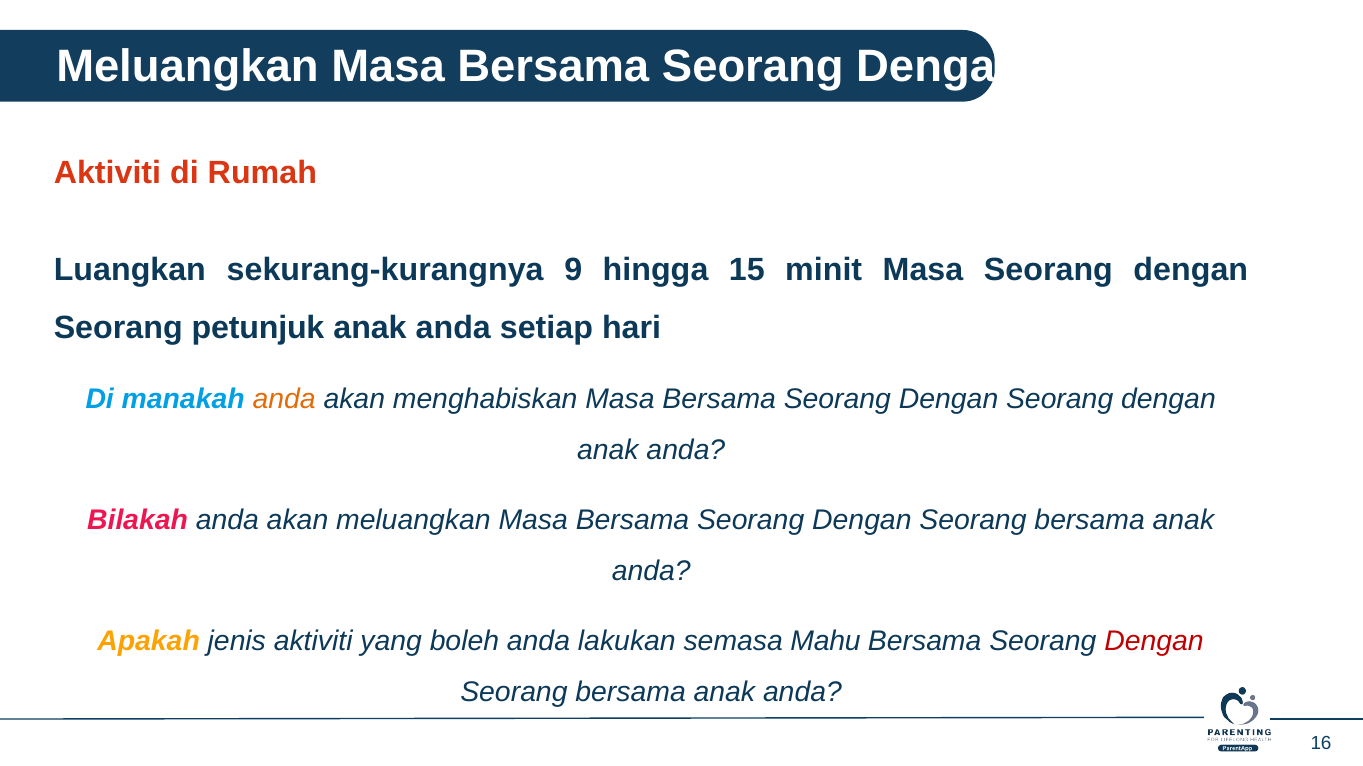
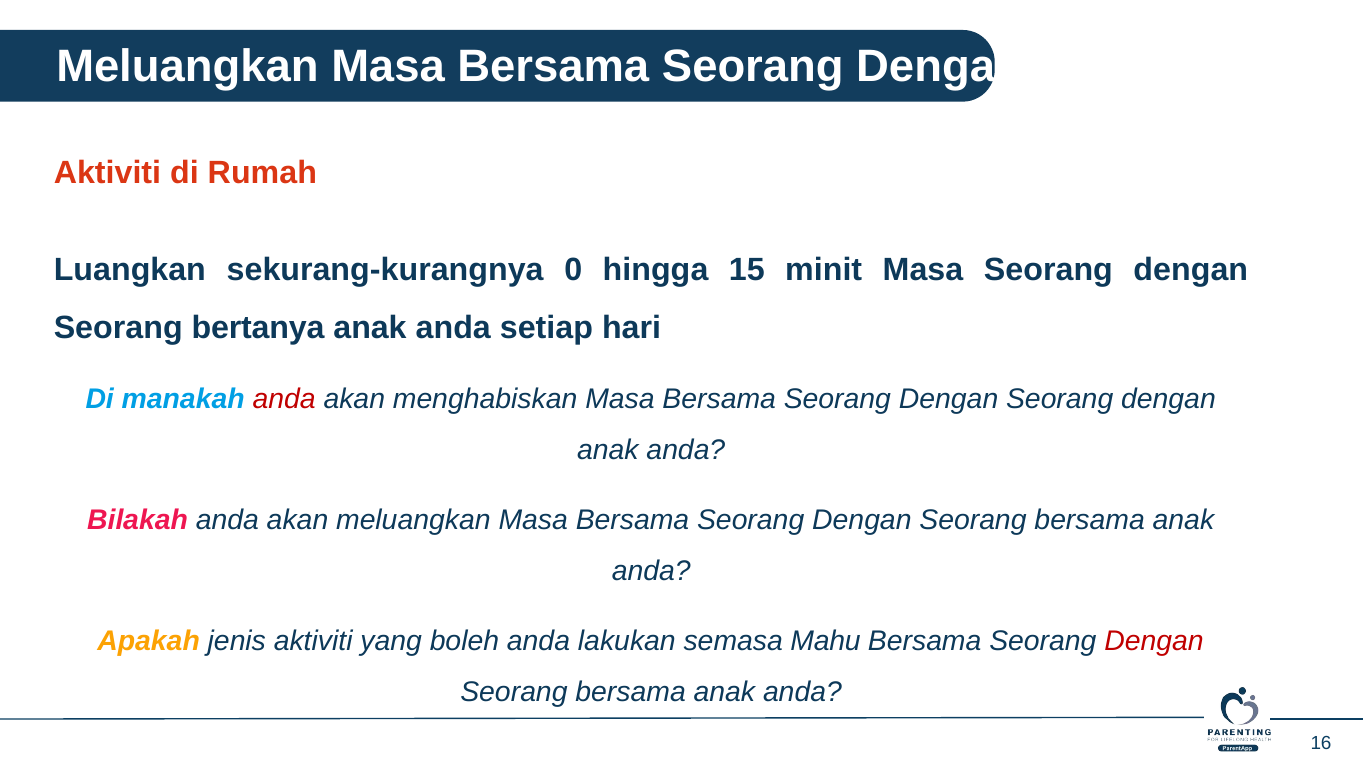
9: 9 -> 0
petunjuk: petunjuk -> bertanya
anda at (284, 400) colour: orange -> red
